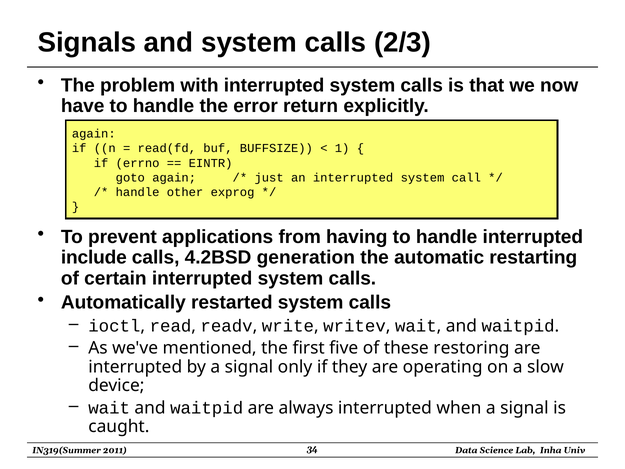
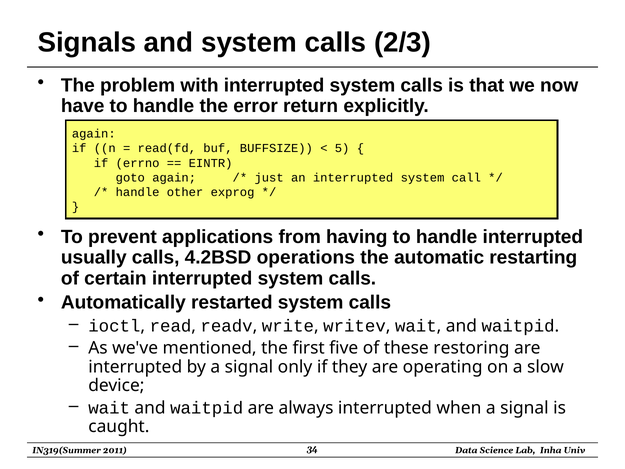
1: 1 -> 5
include: include -> usually
generation: generation -> operations
